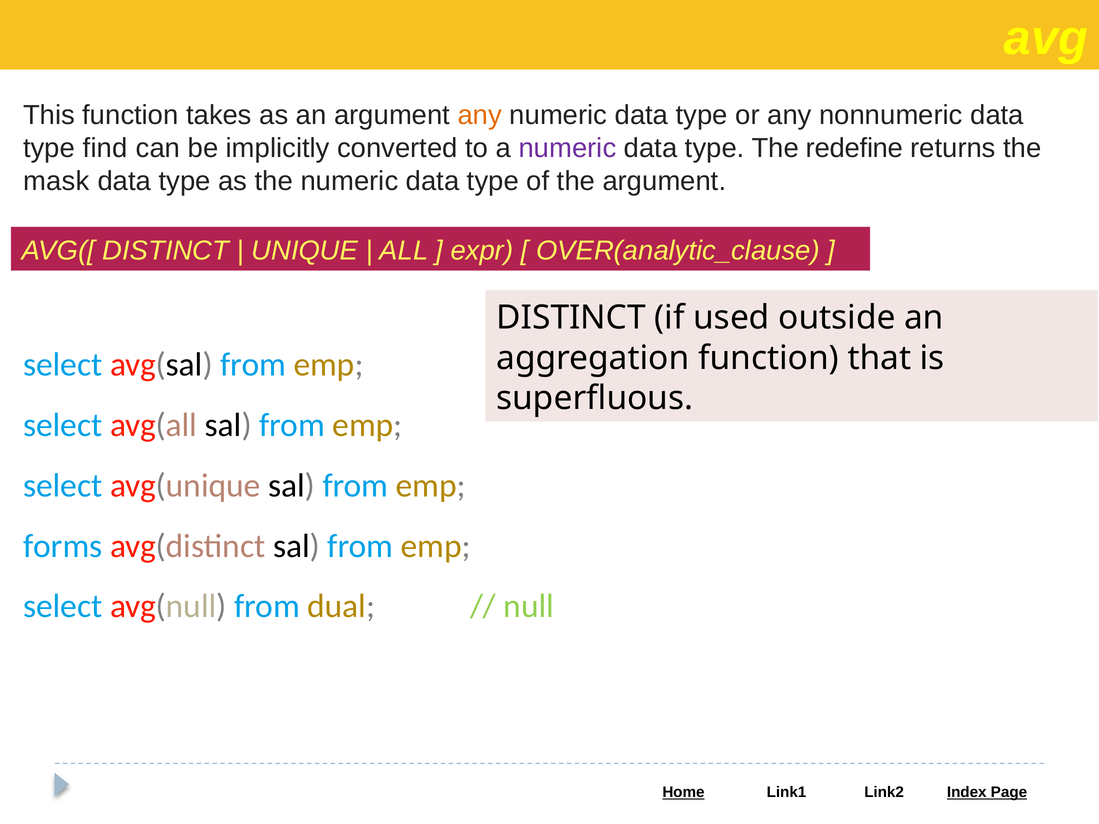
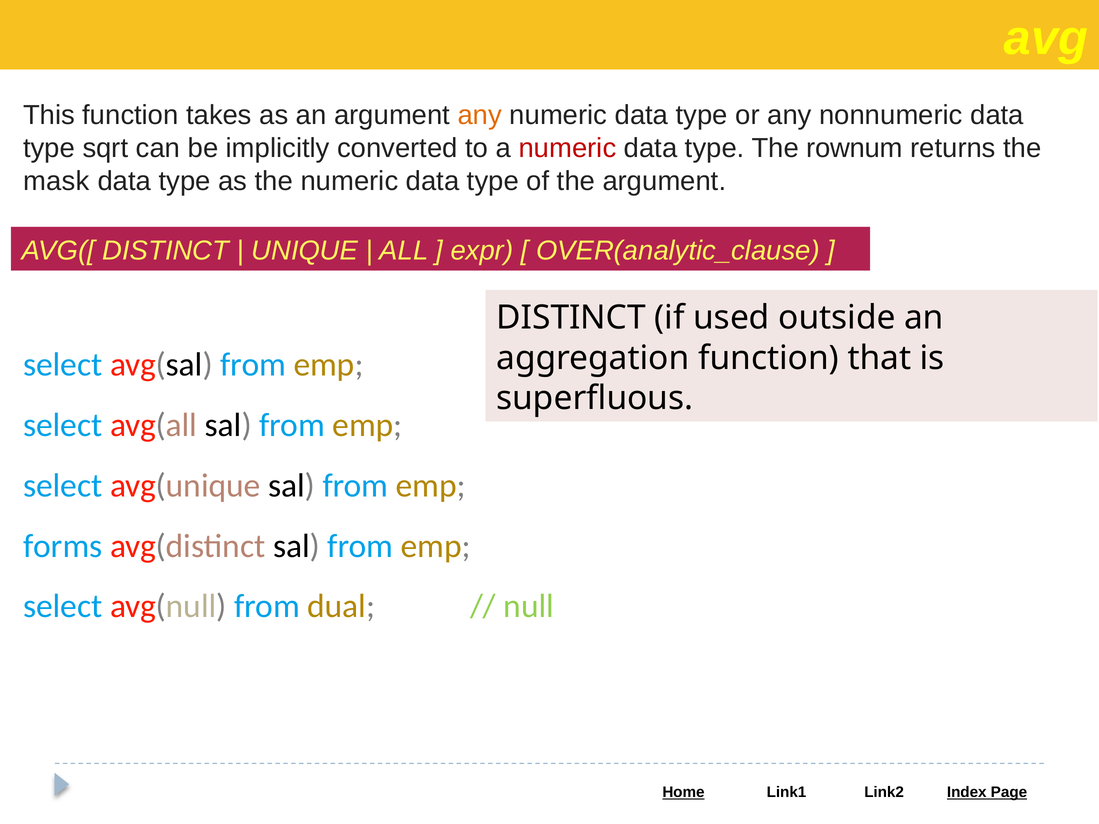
find: find -> sqrt
numeric at (567, 148) colour: purple -> red
redefine: redefine -> rownum
